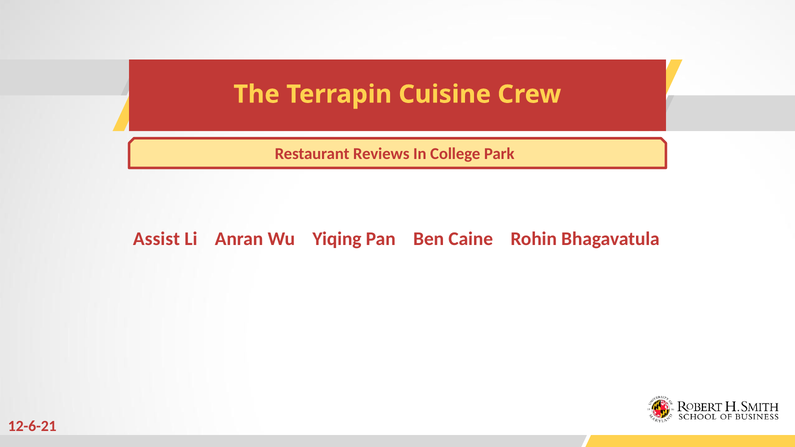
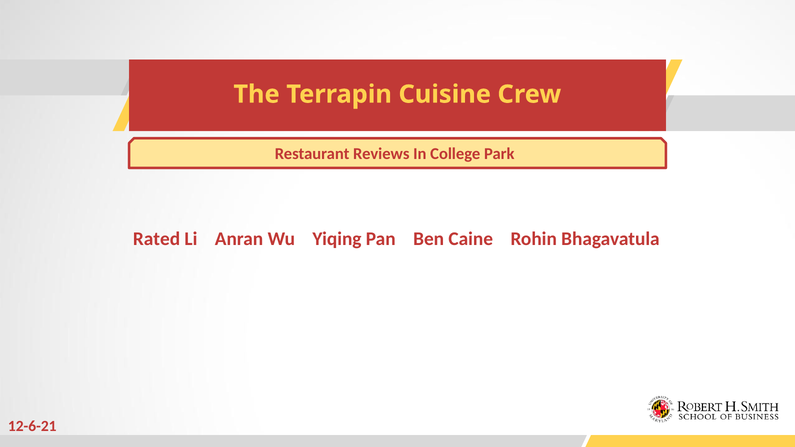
Assist: Assist -> Rated
